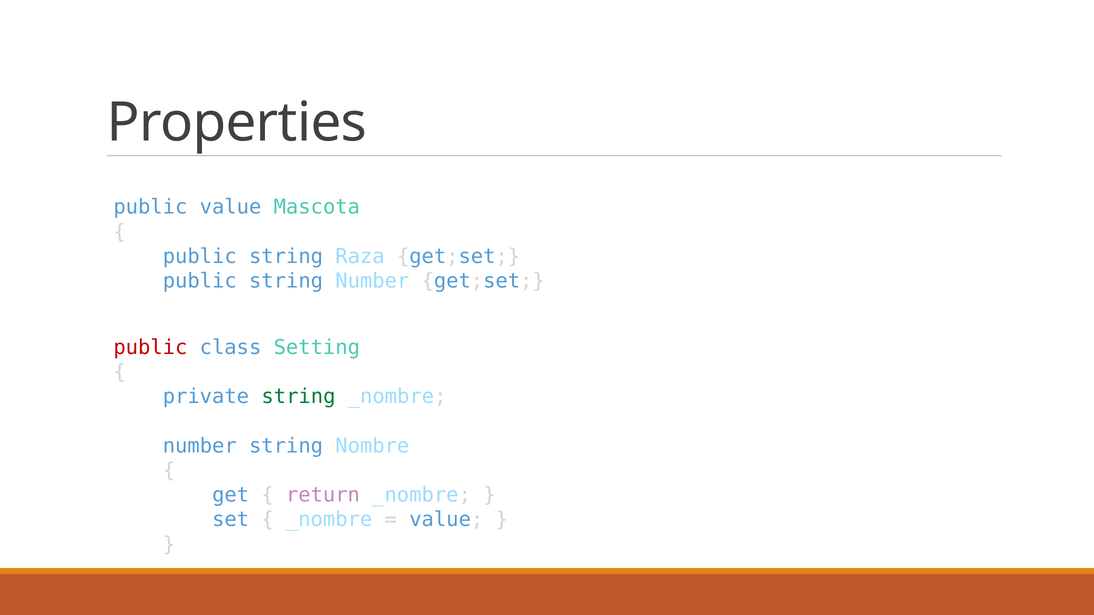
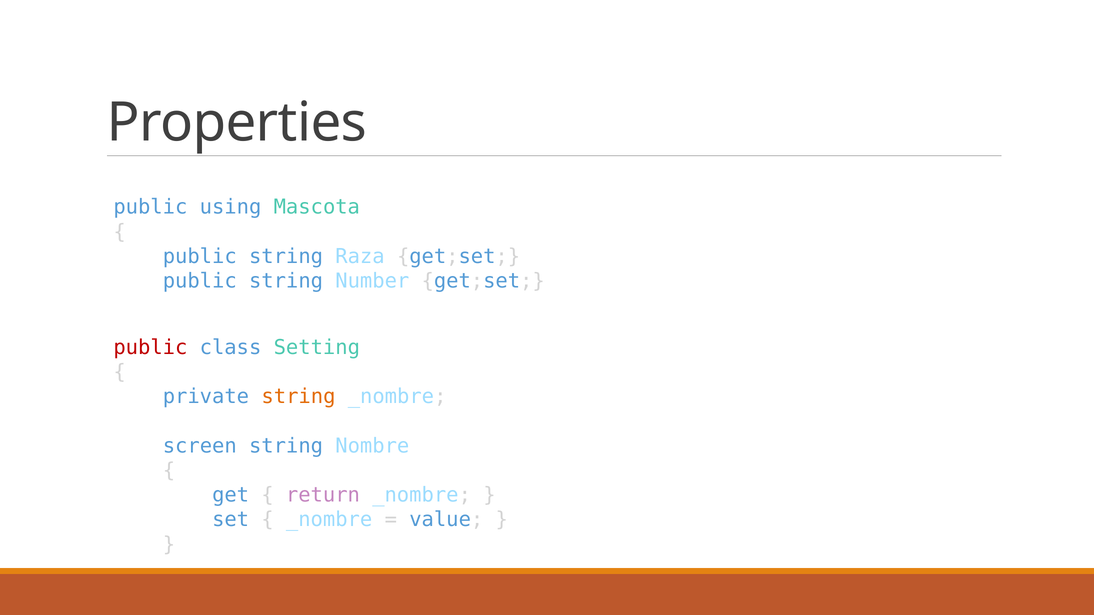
public value: value -> using
string at (298, 397) colour: green -> orange
number at (200, 446): number -> screen
